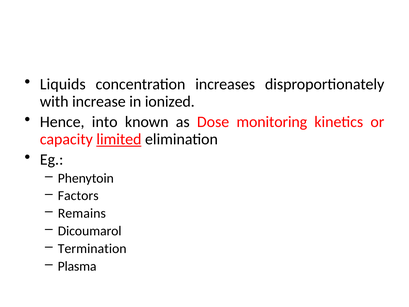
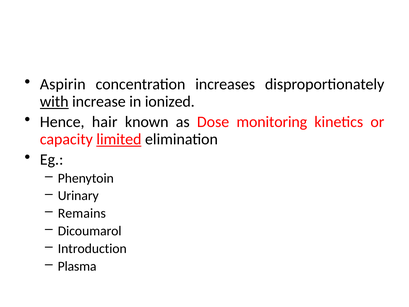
Liquids: Liquids -> Aspirin
with underline: none -> present
into: into -> hair
Factors: Factors -> Urinary
Termination: Termination -> Introduction
